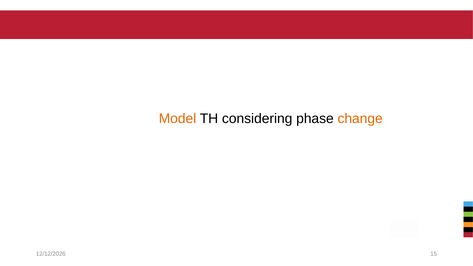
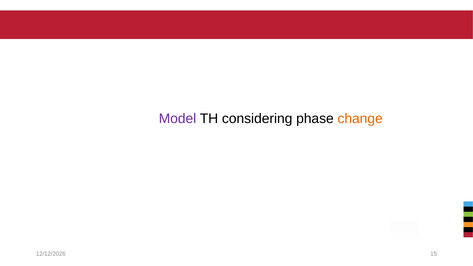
Model colour: orange -> purple
